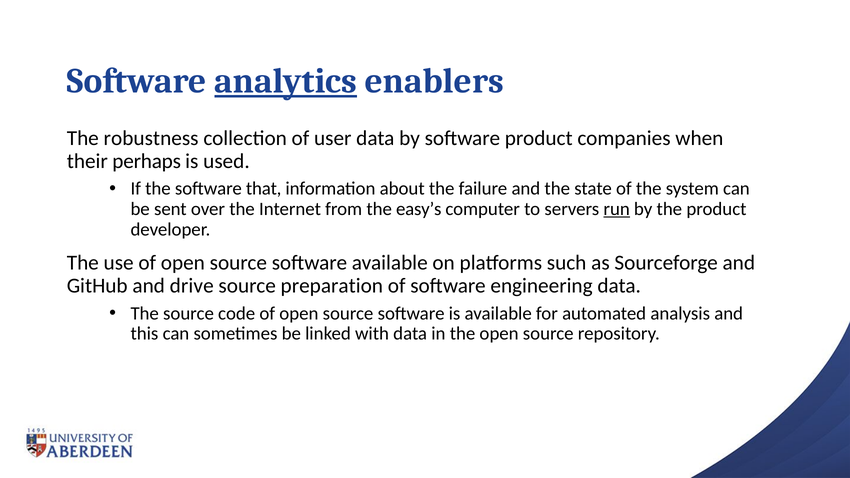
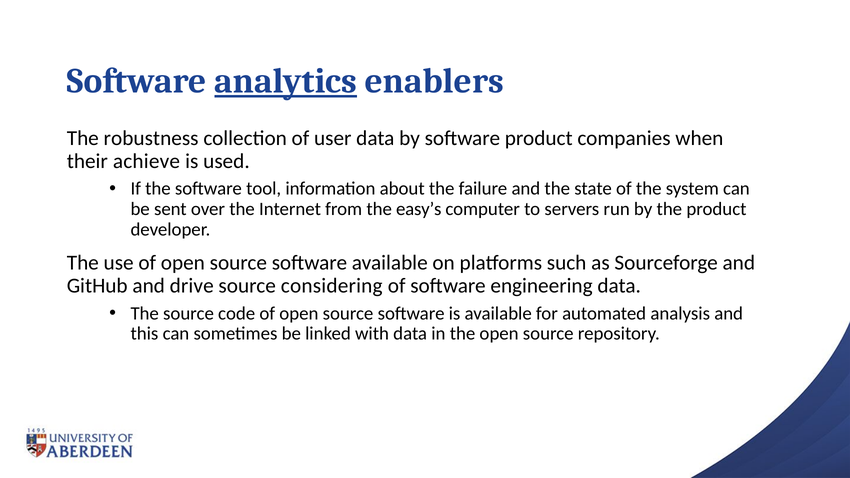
perhaps: perhaps -> achieve
that: that -> tool
run underline: present -> none
preparation: preparation -> considering
